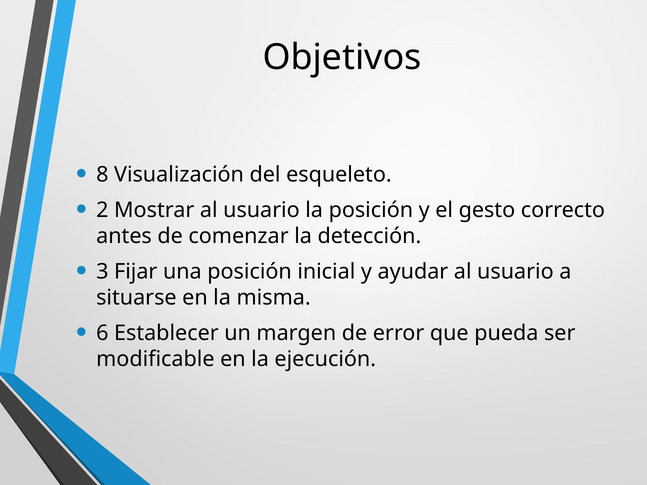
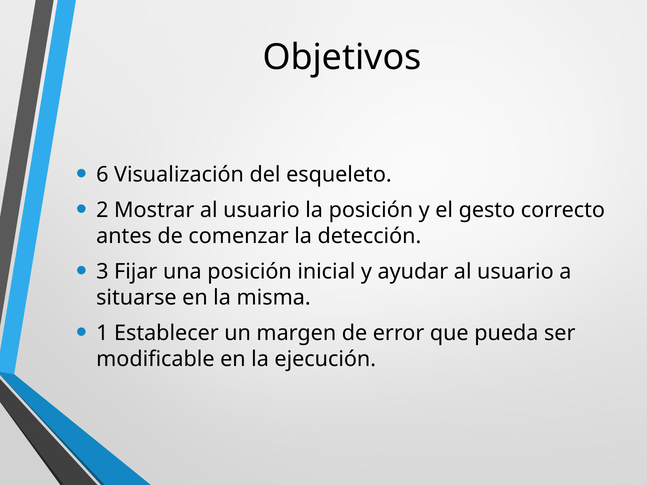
8: 8 -> 6
6: 6 -> 1
